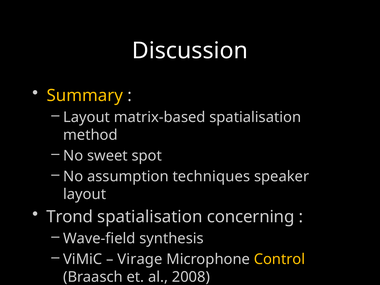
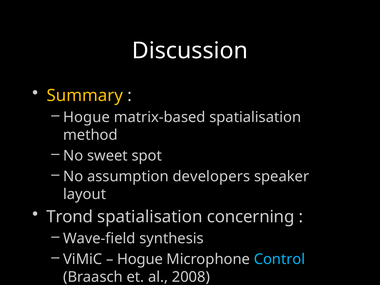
Layout at (87, 117): Layout -> Hogue
techniques: techniques -> developers
Virage at (140, 259): Virage -> Hogue
Control colour: yellow -> light blue
